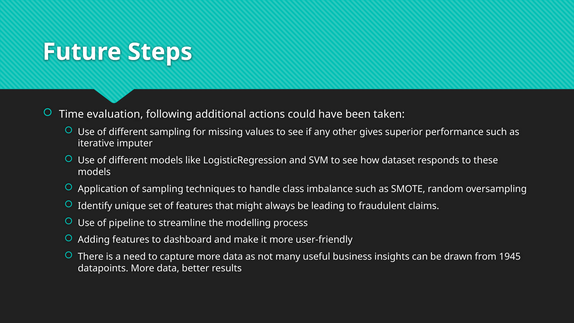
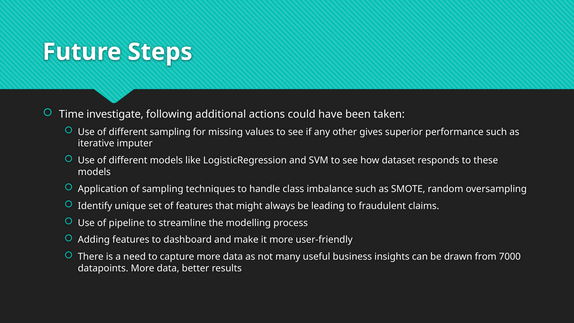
evaluation: evaluation -> investigate
1945: 1945 -> 7000
